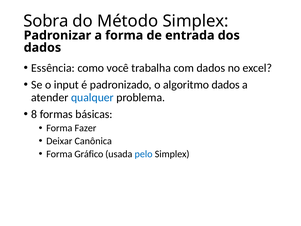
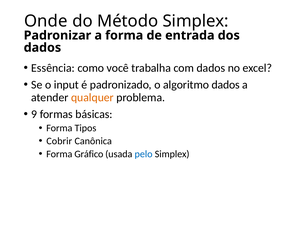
Sobra: Sobra -> Onde
qualquer colour: blue -> orange
8: 8 -> 9
Fazer: Fazer -> Tipos
Deixar: Deixar -> Cobrir
